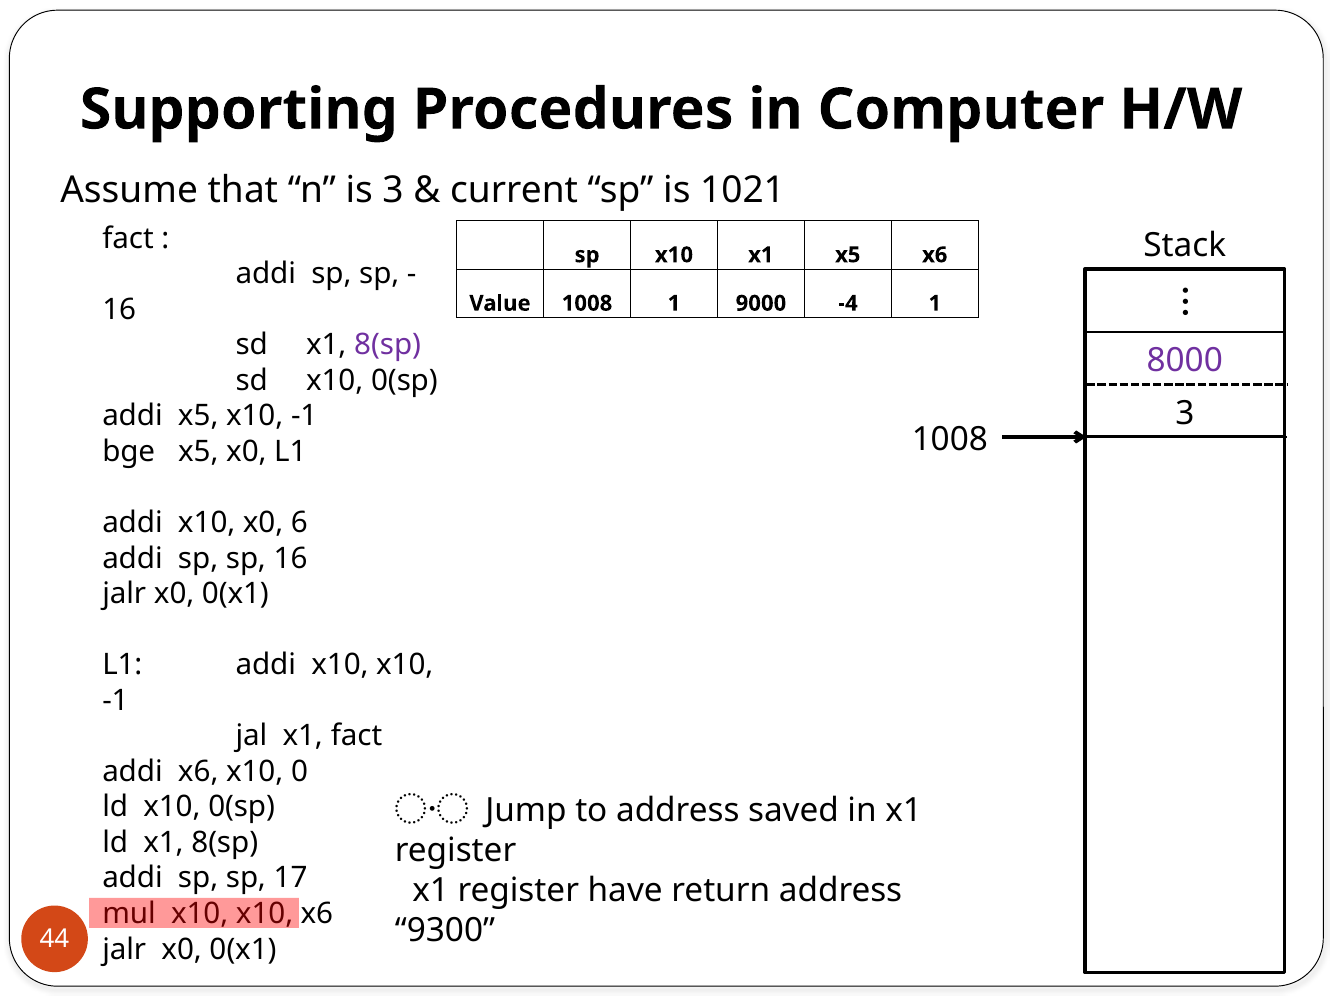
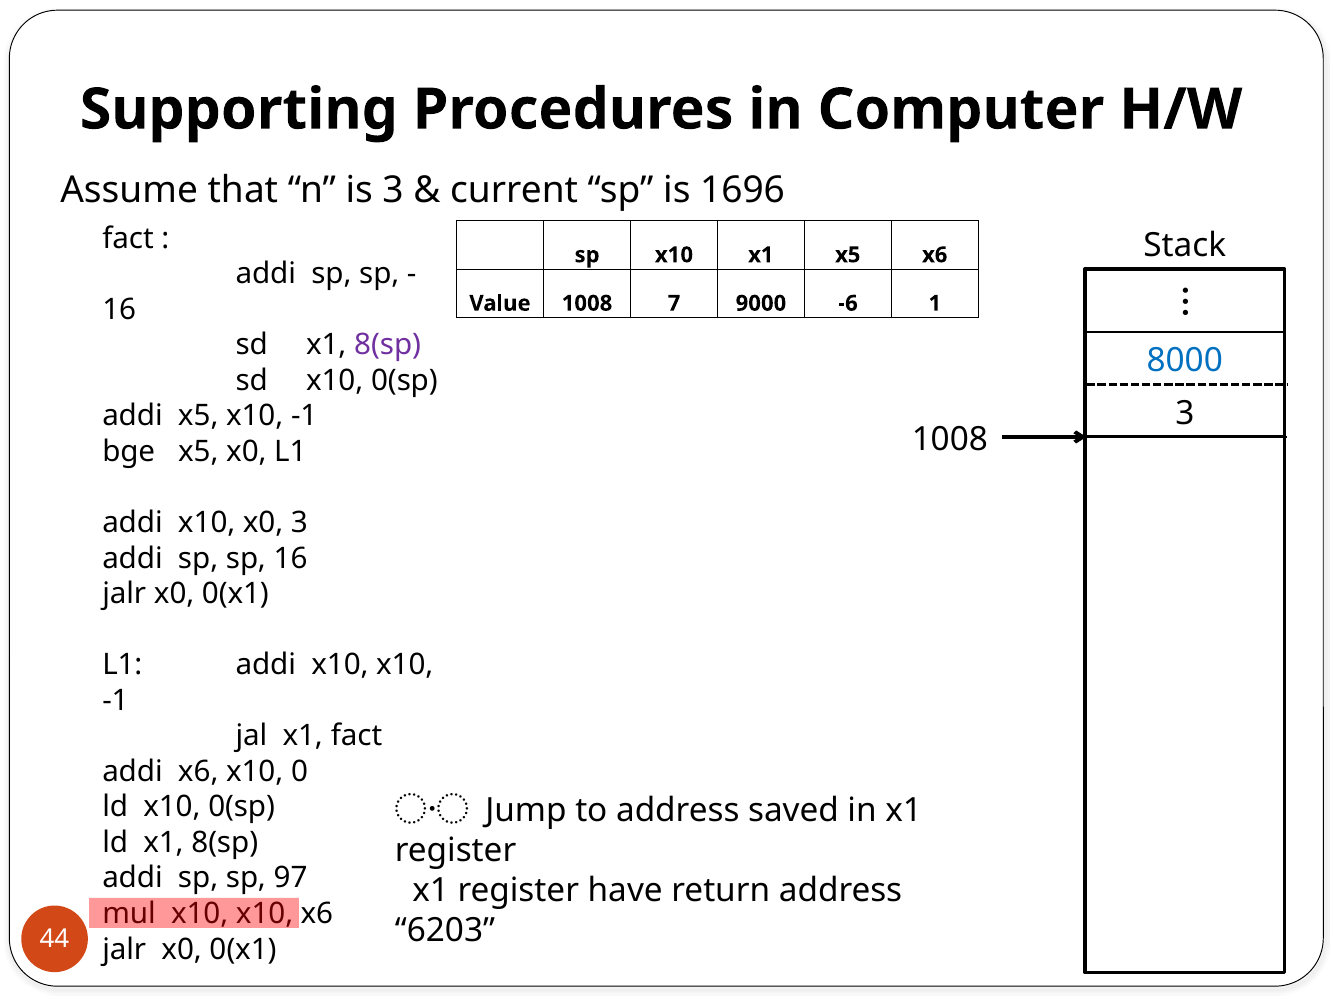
1021: 1021 -> 1696
1008 1: 1 -> 7
-4: -4 -> -6
8000 colour: purple -> blue
x0 6: 6 -> 3
17: 17 -> 97
9300: 9300 -> 6203
